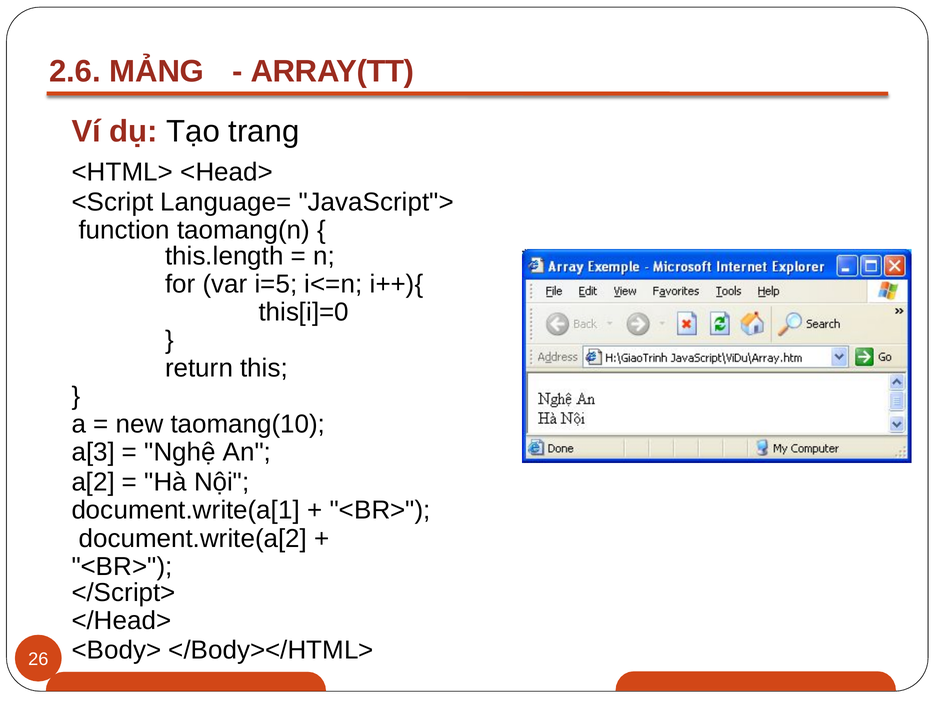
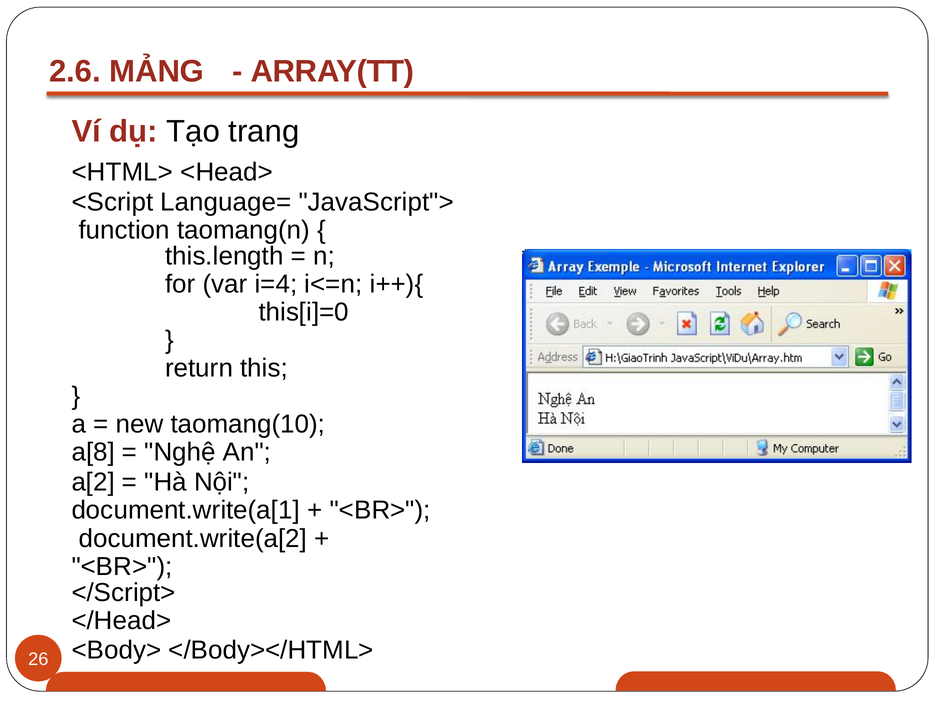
i=5: i=5 -> i=4
a[3: a[3 -> a[8
